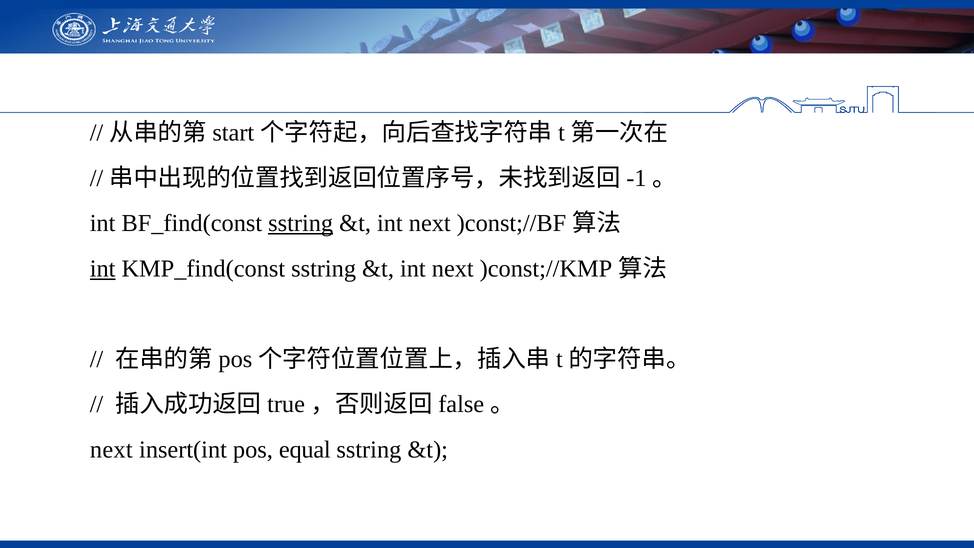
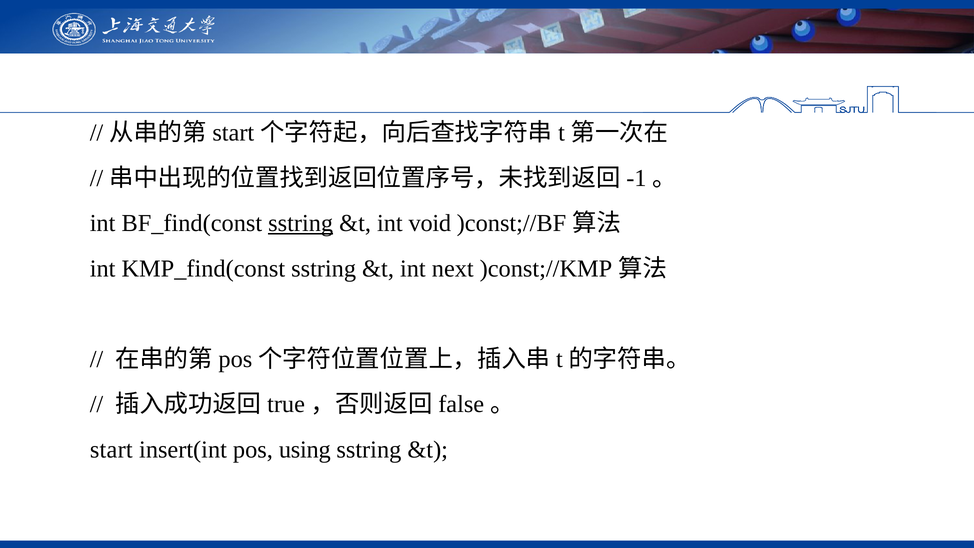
next at (430, 223): next -> void
int at (103, 269) underline: present -> none
next at (111, 449): next -> start
equal: equal -> using
